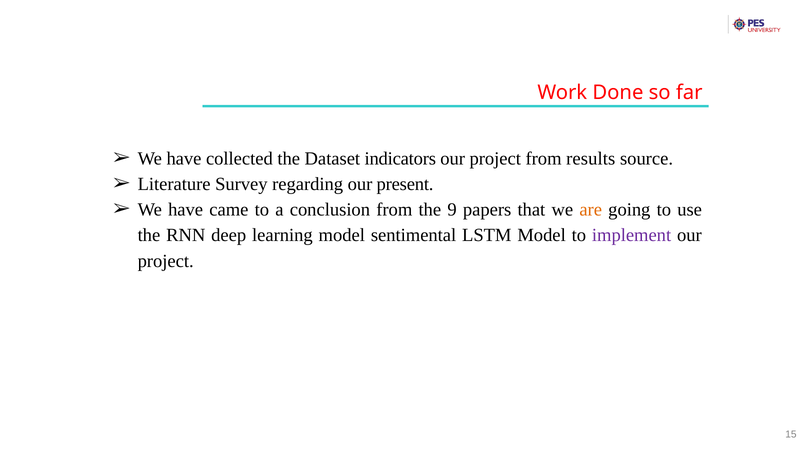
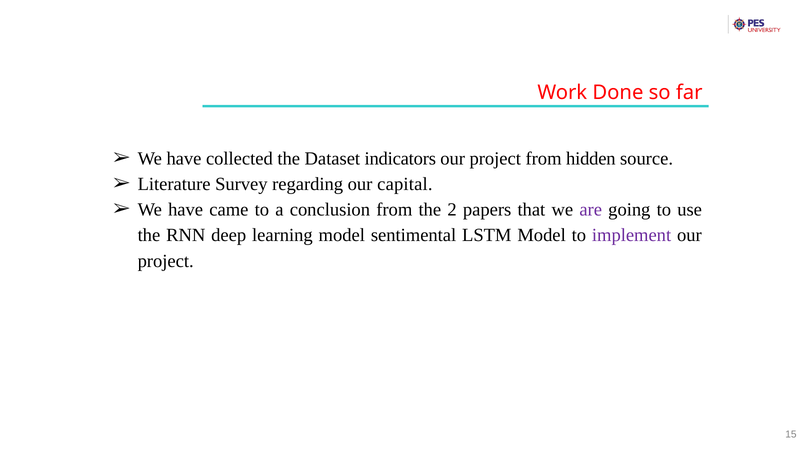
results: results -> hidden
present: present -> capital
9: 9 -> 2
are colour: orange -> purple
